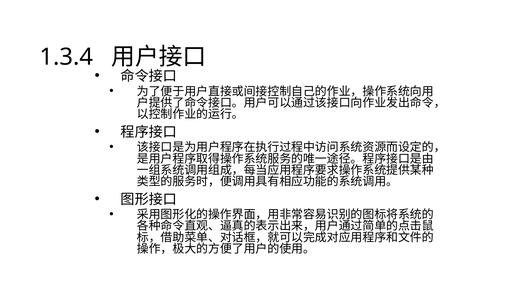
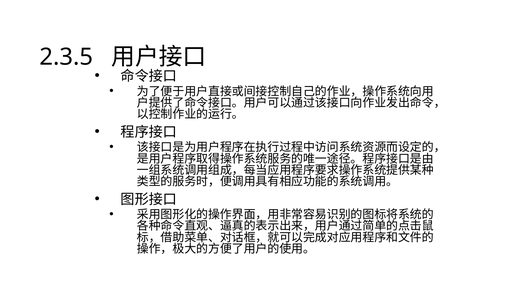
1.3.4: 1.3.4 -> 2.3.5
